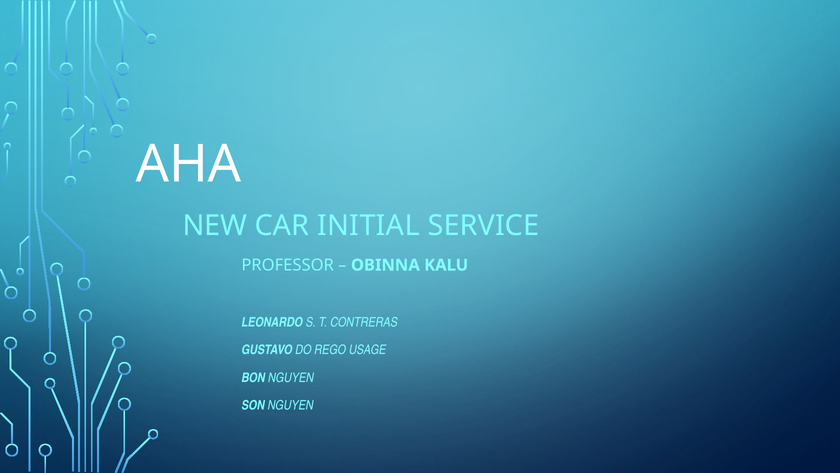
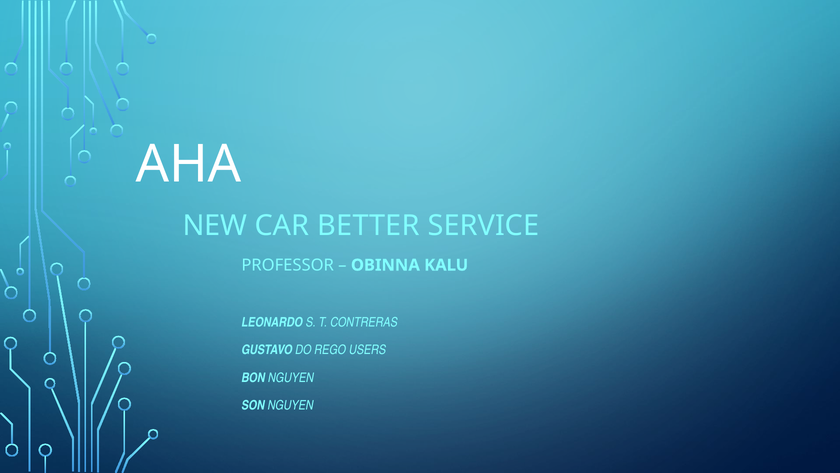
INITIAL: INITIAL -> BETTER
USAGE: USAGE -> USERS
